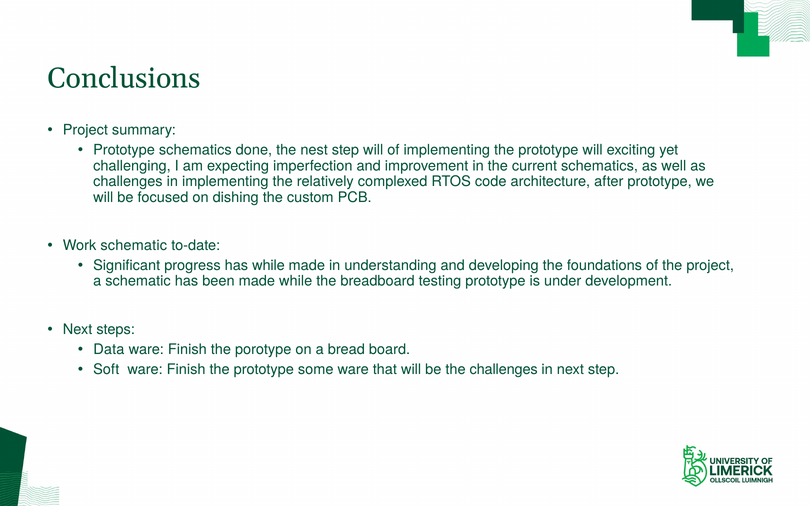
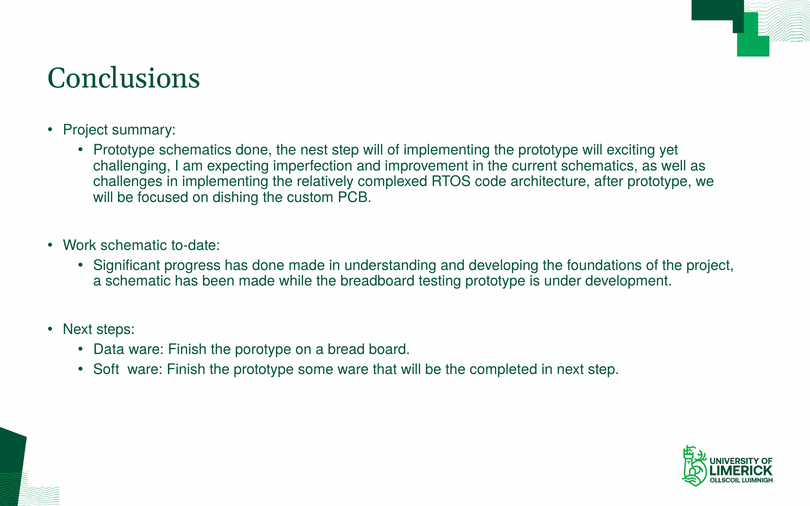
has while: while -> done
the challenges: challenges -> completed
